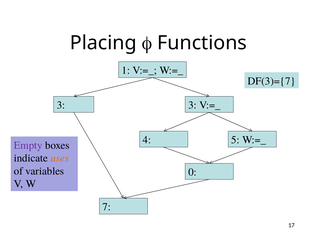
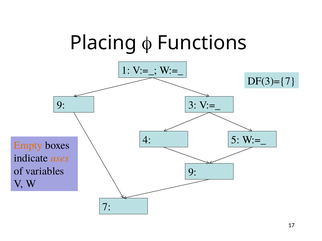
3 at (61, 105): 3 -> 9
Empty colour: purple -> orange
0 at (192, 172): 0 -> 9
